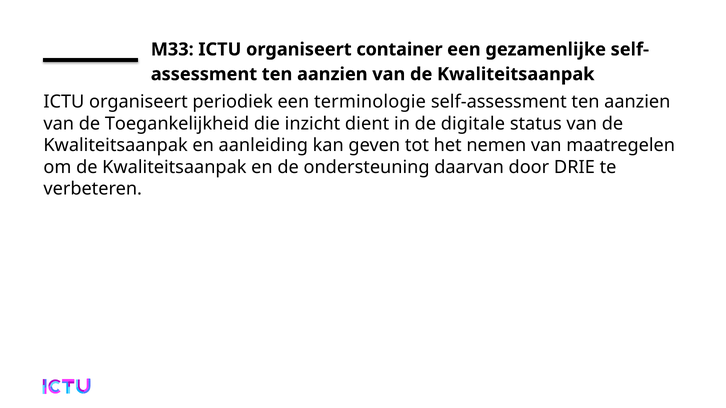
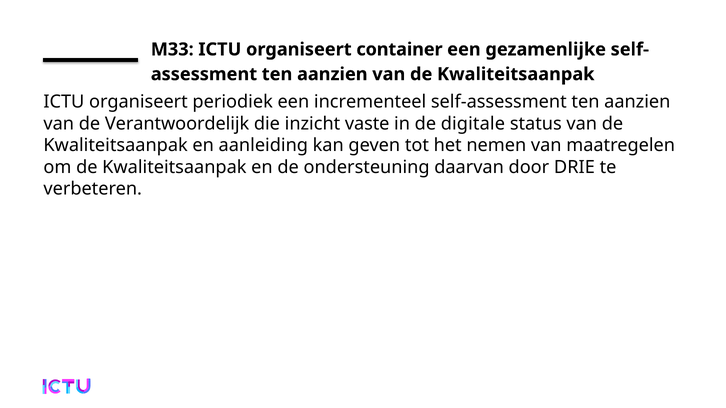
terminologie: terminologie -> incrementeel
Toegankelijkheid: Toegankelijkheid -> Verantwoordelijk
dient: dient -> vaste
